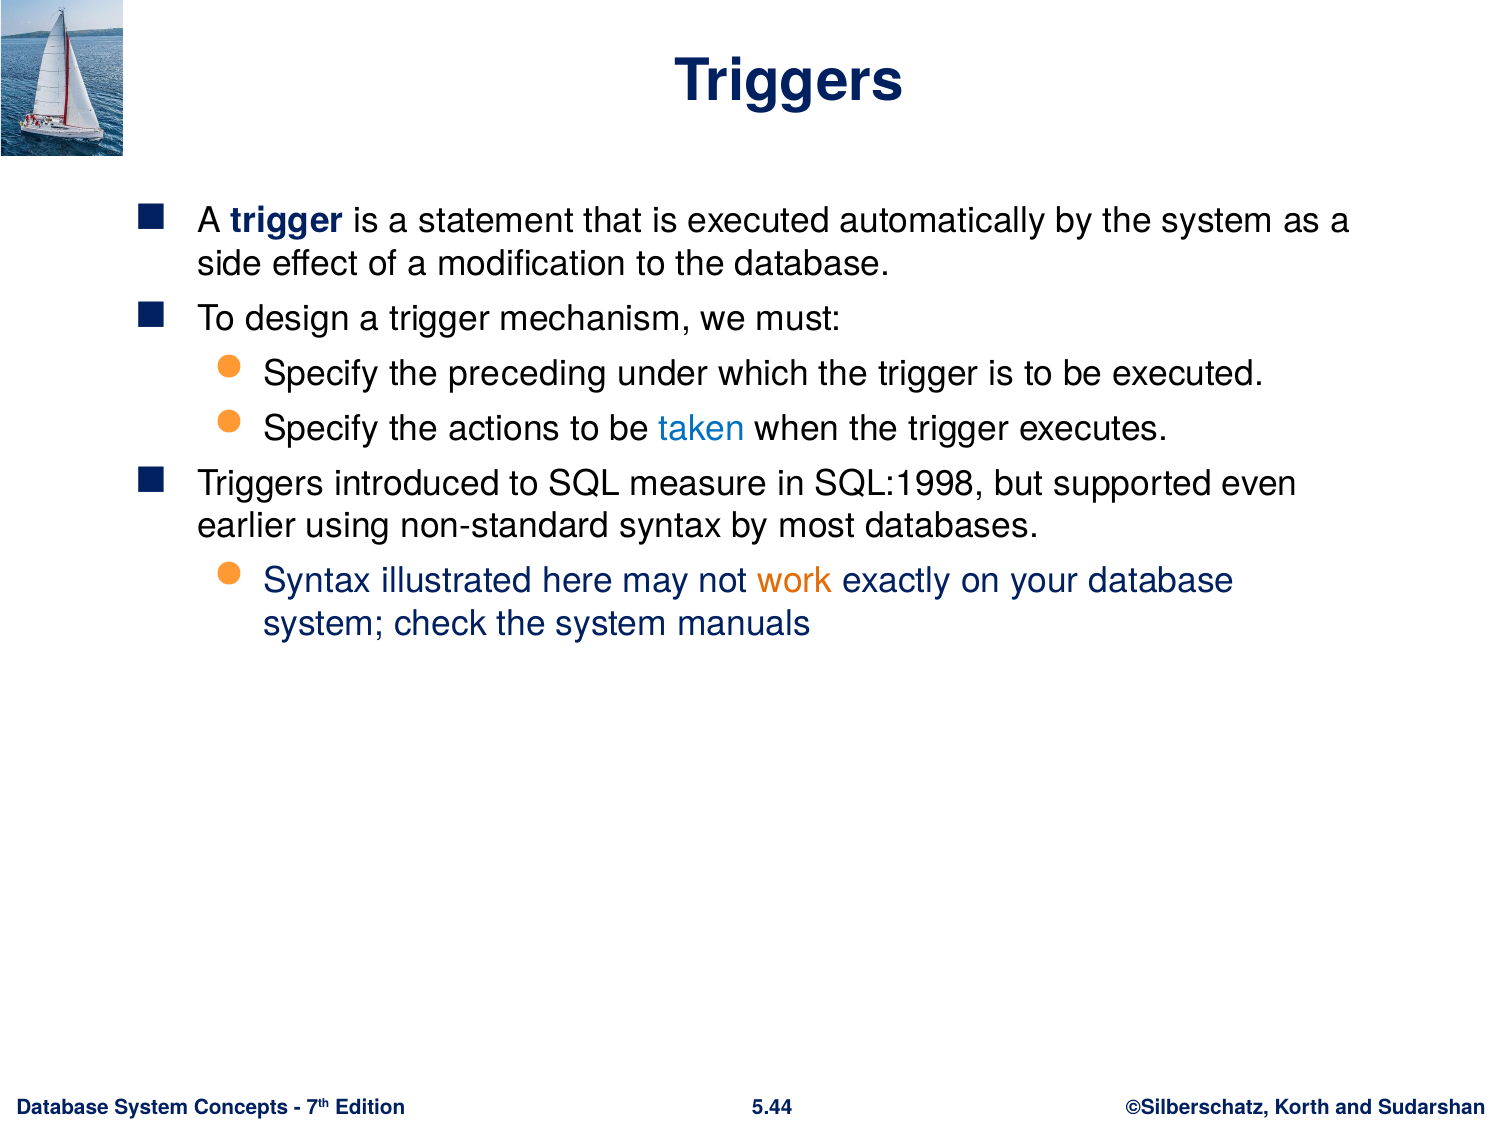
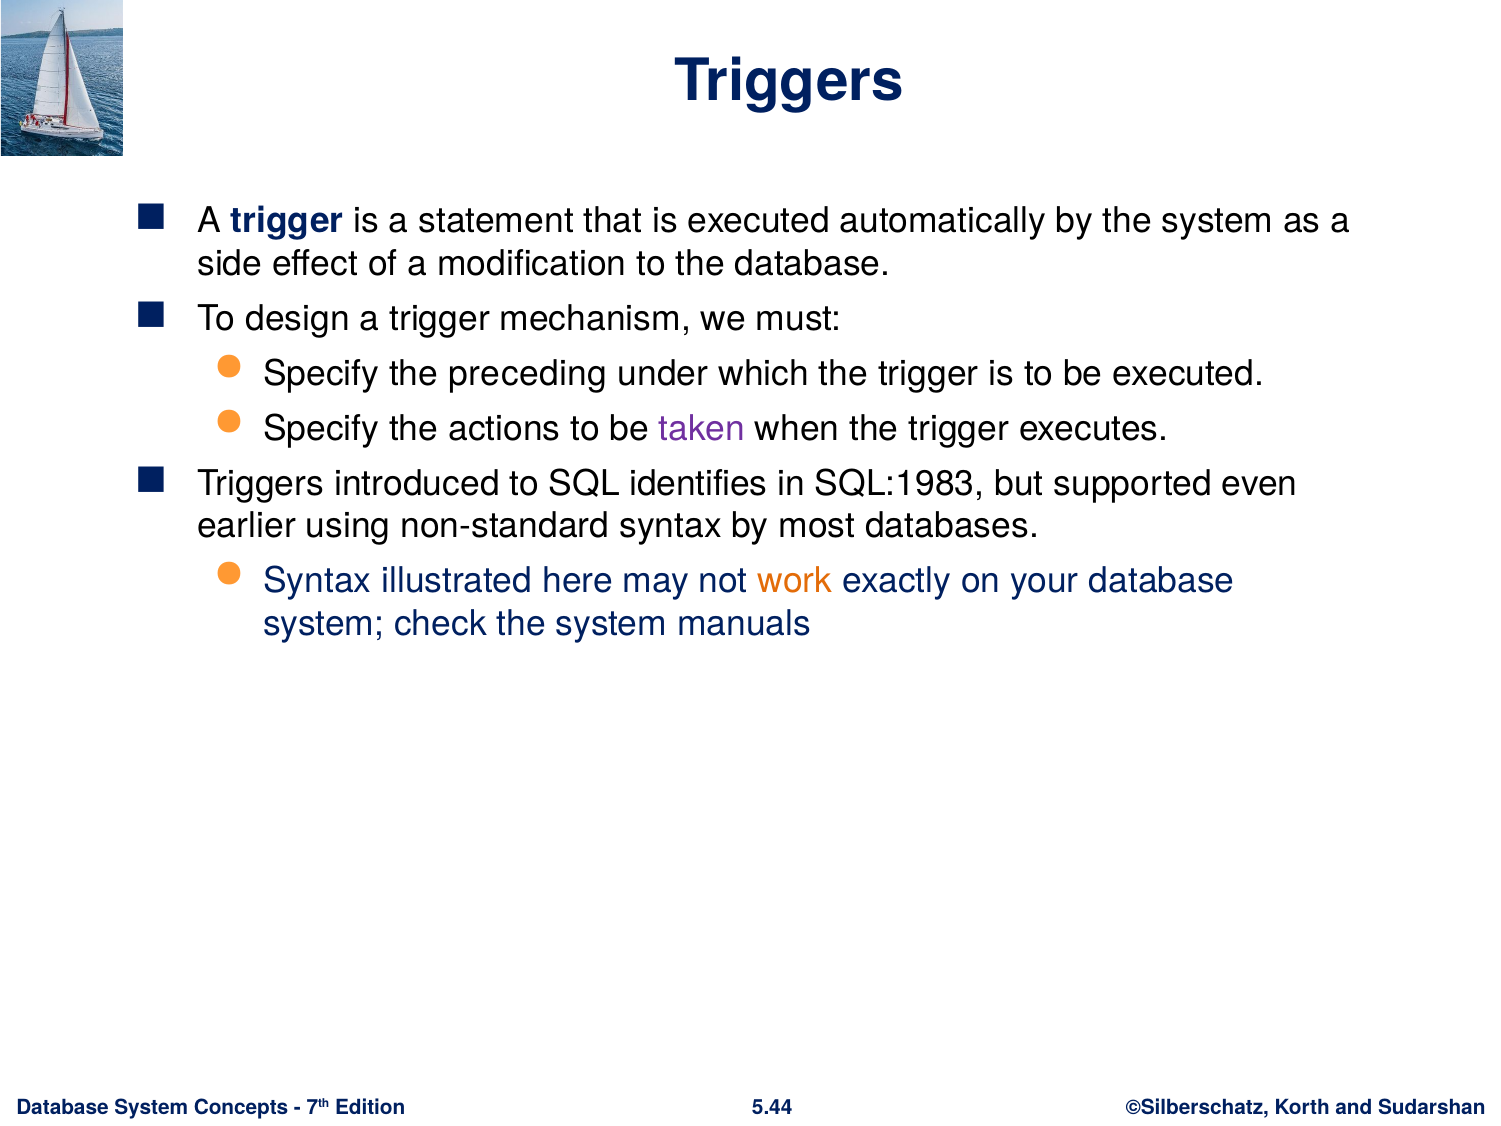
taken colour: blue -> purple
measure: measure -> identifies
SQL:1998: SQL:1998 -> SQL:1983
